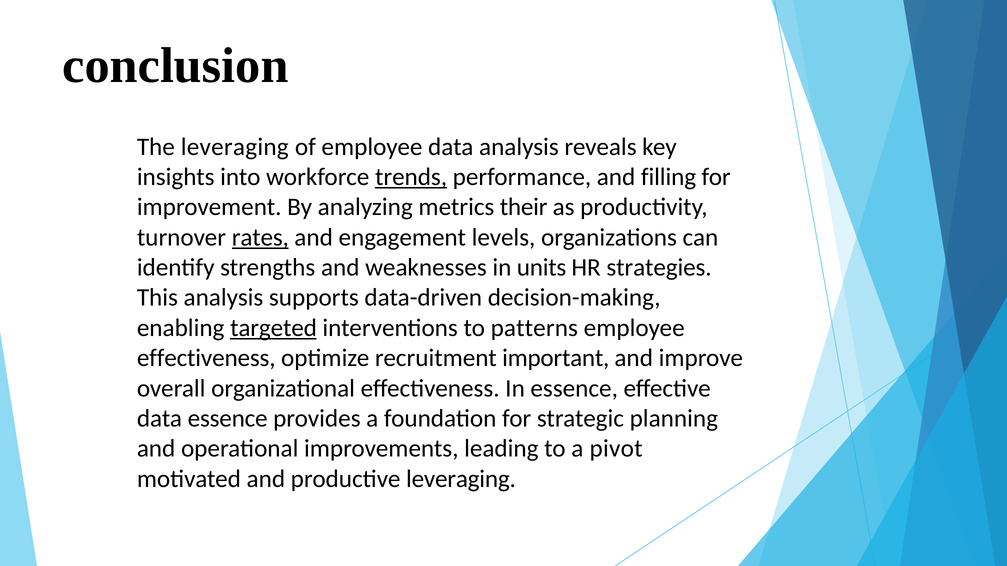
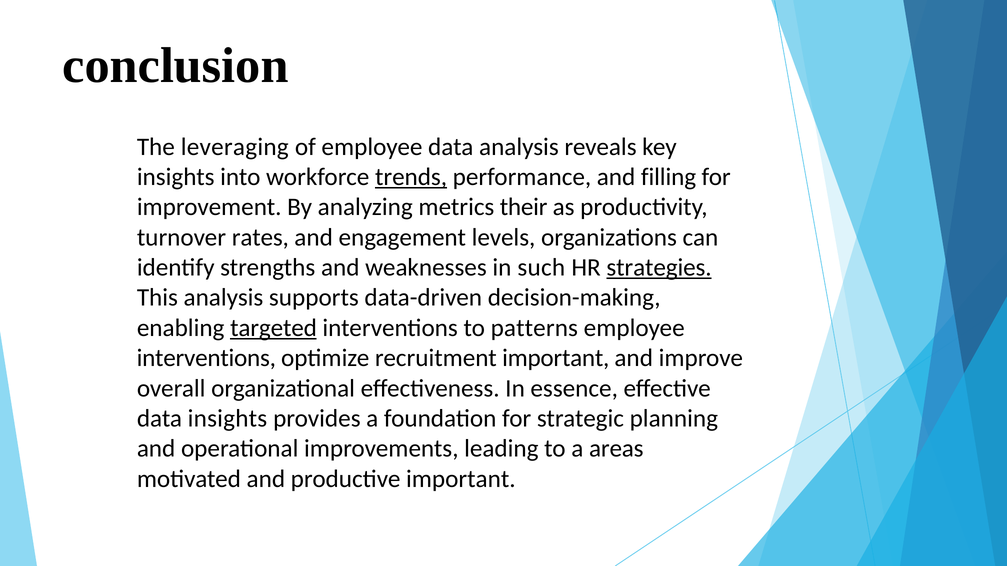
rates underline: present -> none
units: units -> such
strategies underline: none -> present
effectiveness at (206, 358): effectiveness -> interventions
data essence: essence -> insights
pivot: pivot -> areas
productive leveraging: leveraging -> important
